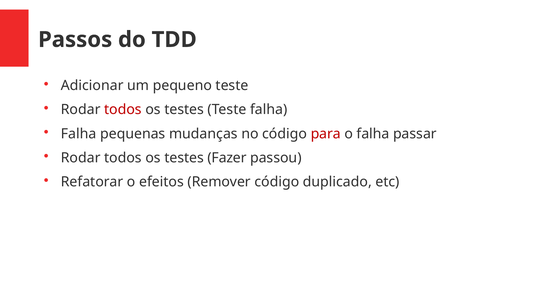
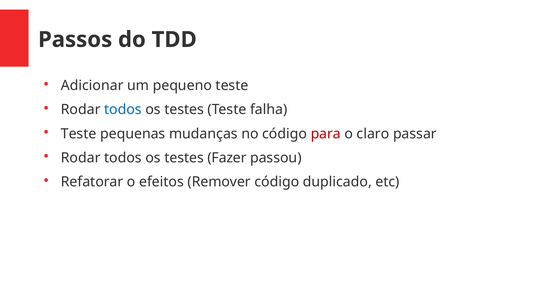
todos at (123, 110) colour: red -> blue
Falha at (79, 134): Falha -> Teste
o falha: falha -> claro
